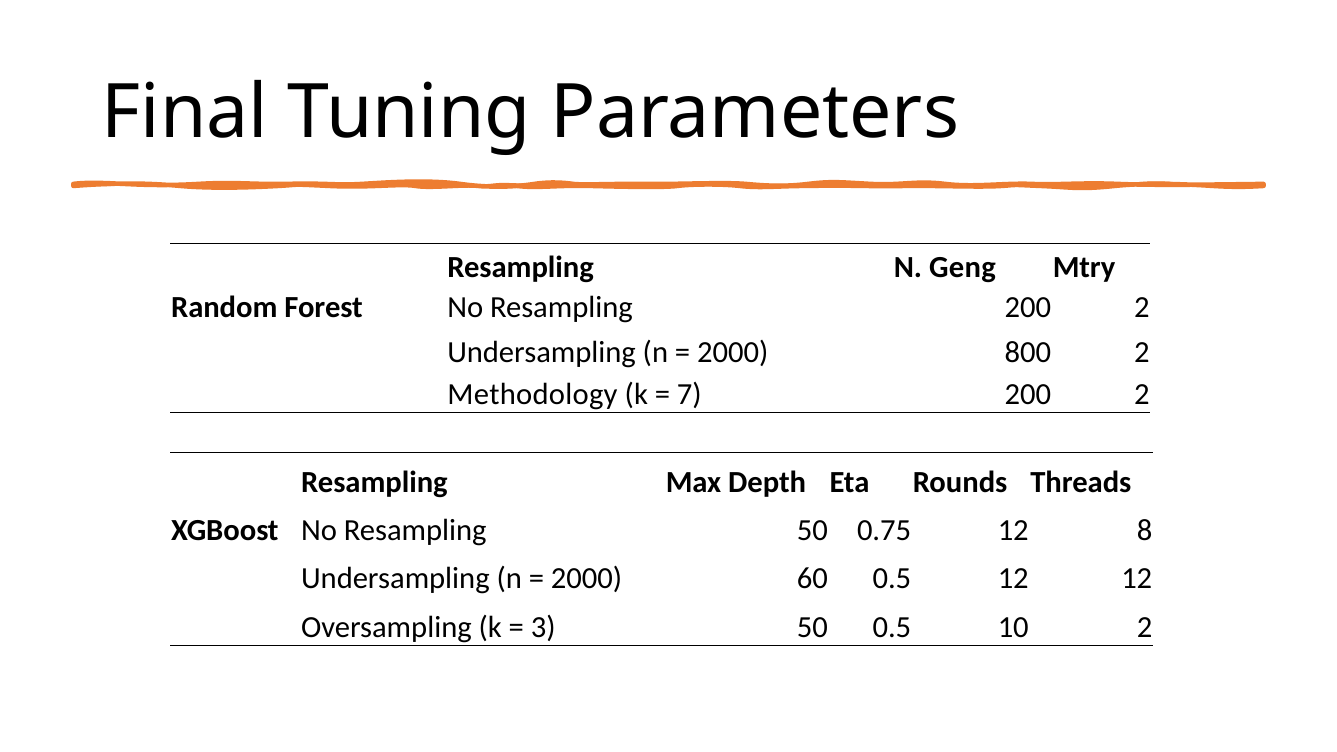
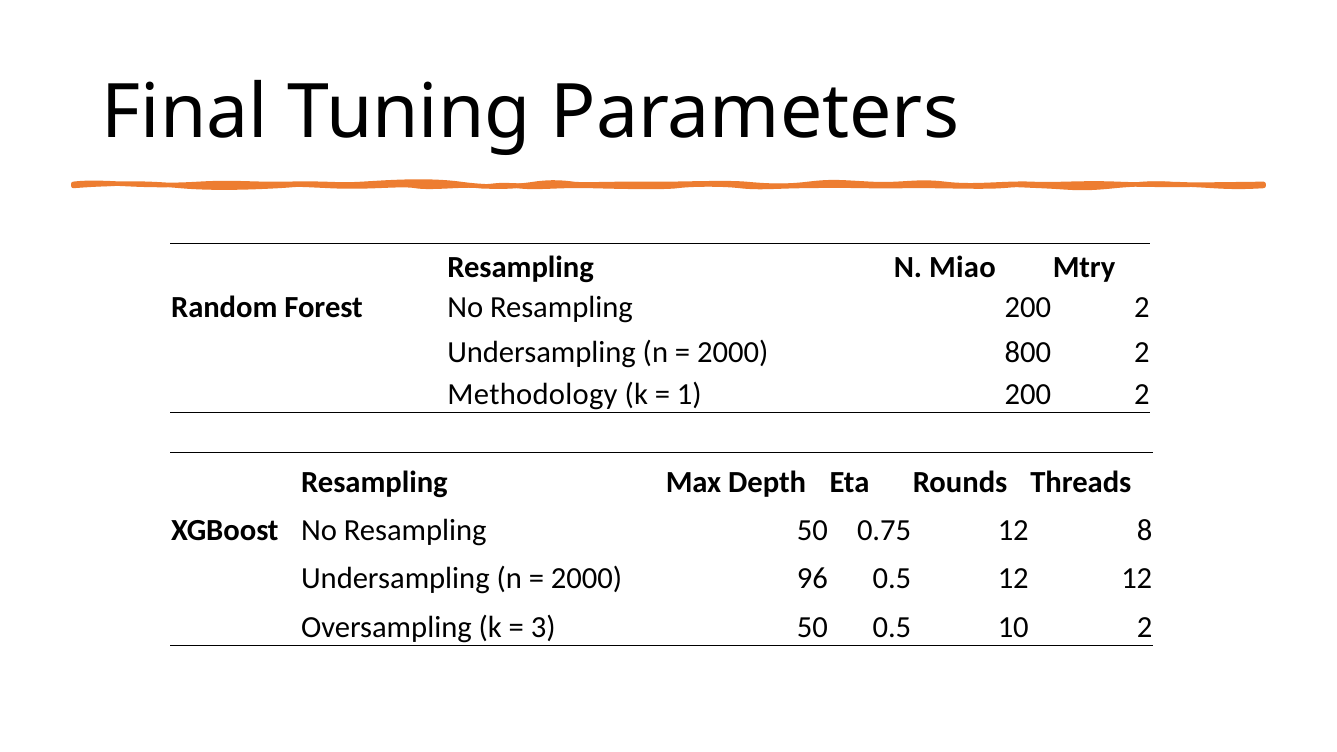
Geng: Geng -> Miao
7: 7 -> 1
60: 60 -> 96
